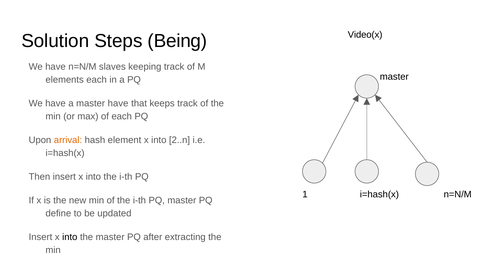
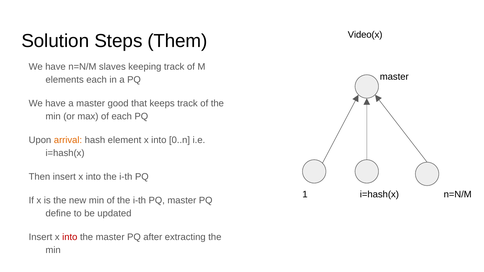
Being: Being -> Them
master have: have -> good
2..n: 2..n -> 0..n
into at (70, 237) colour: black -> red
